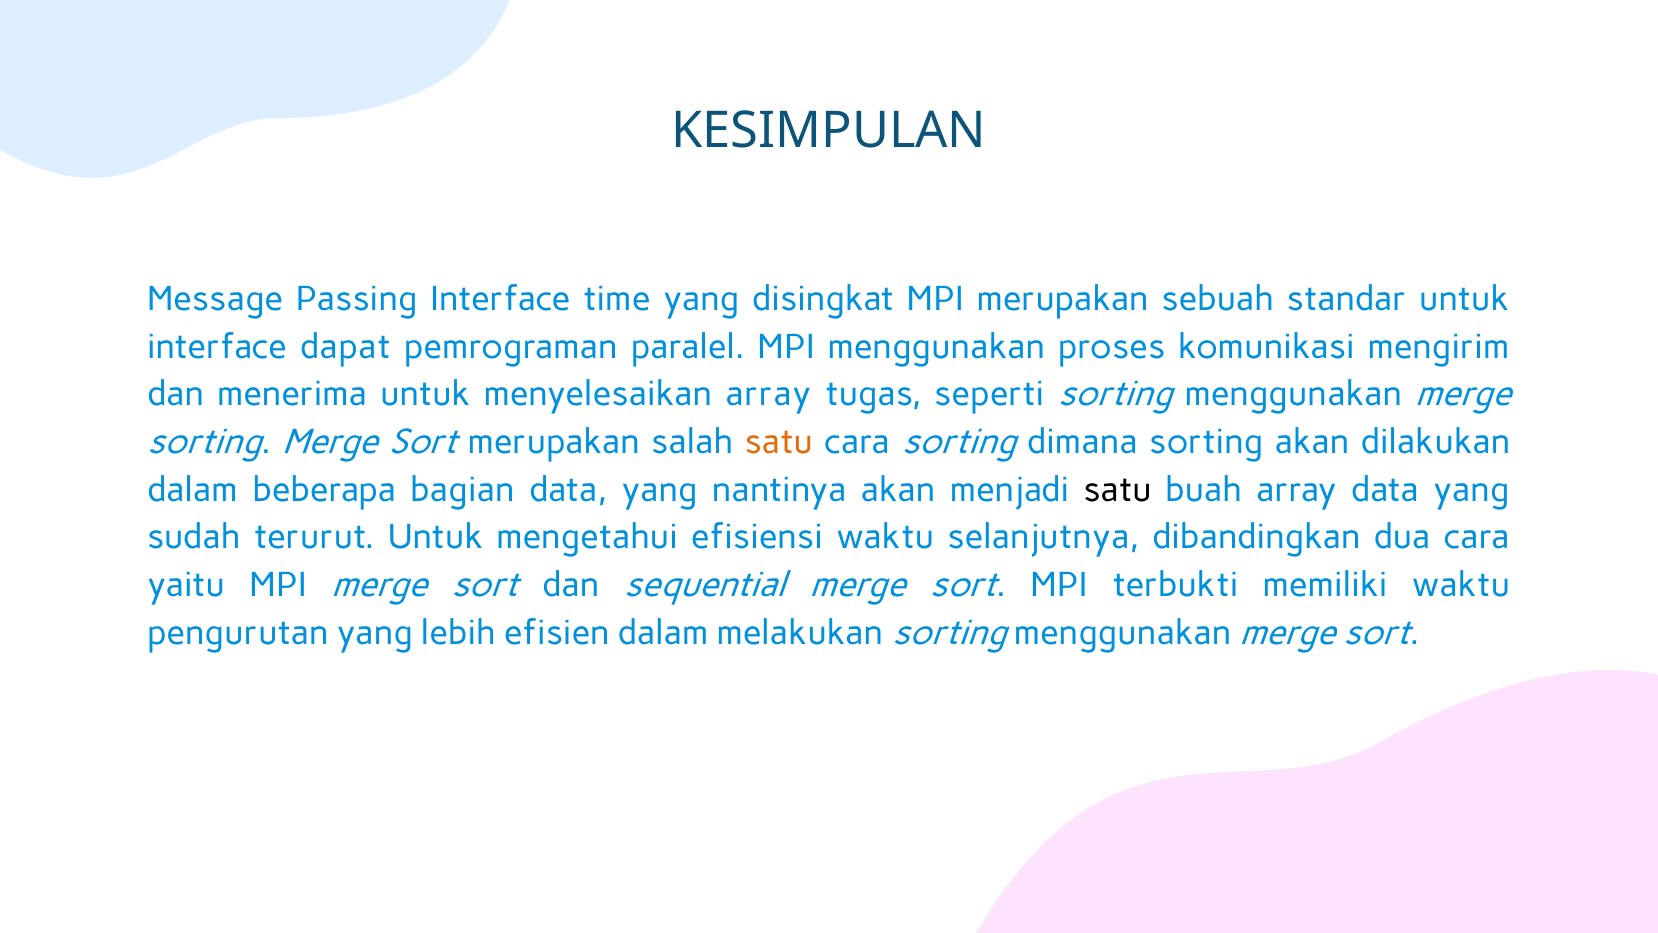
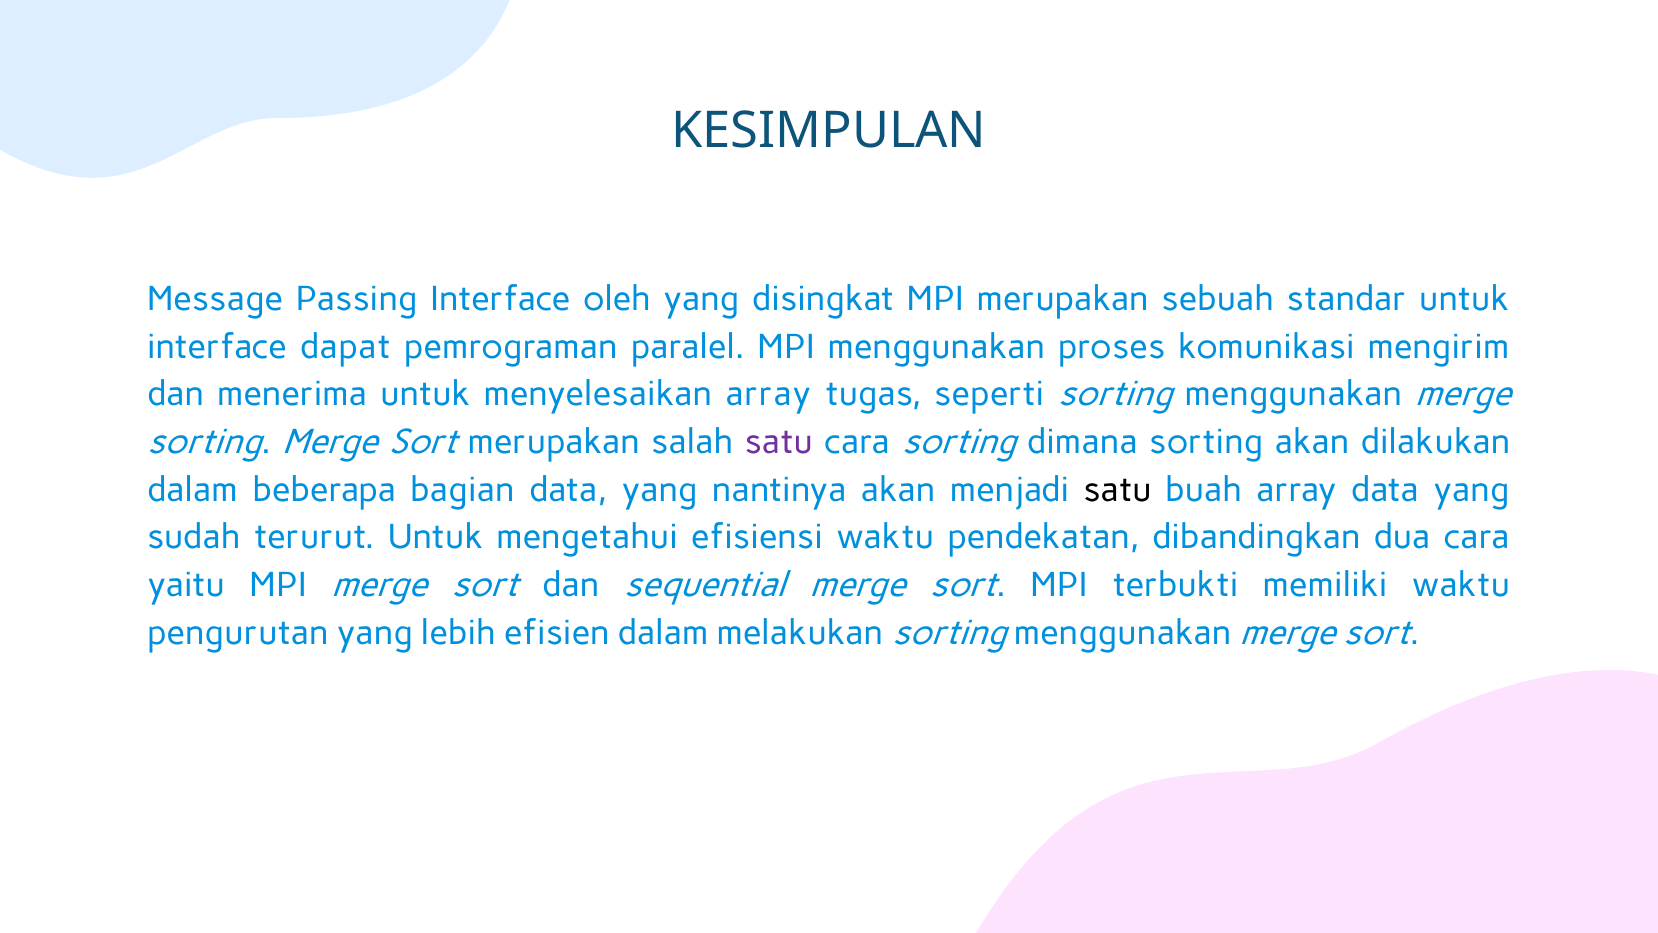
time: time -> oleh
satu at (779, 442) colour: orange -> purple
selanjutnya: selanjutnya -> pendekatan
